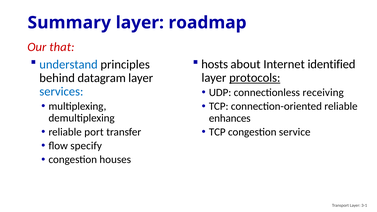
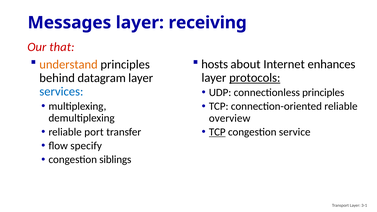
Summary: Summary -> Messages
roadmap: roadmap -> receiving
identified: identified -> enhances
understand colour: blue -> orange
connectionless receiving: receiving -> principles
enhances: enhances -> overview
TCP at (217, 132) underline: none -> present
houses: houses -> siblings
